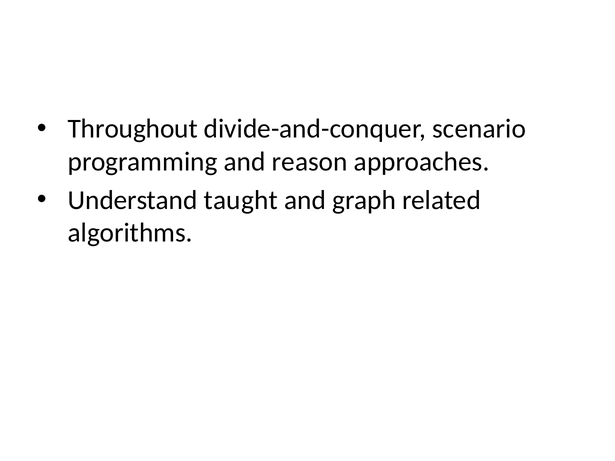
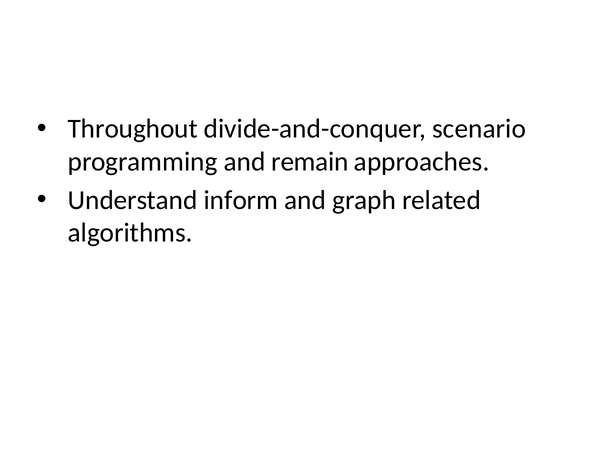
reason: reason -> remain
taught: taught -> inform
